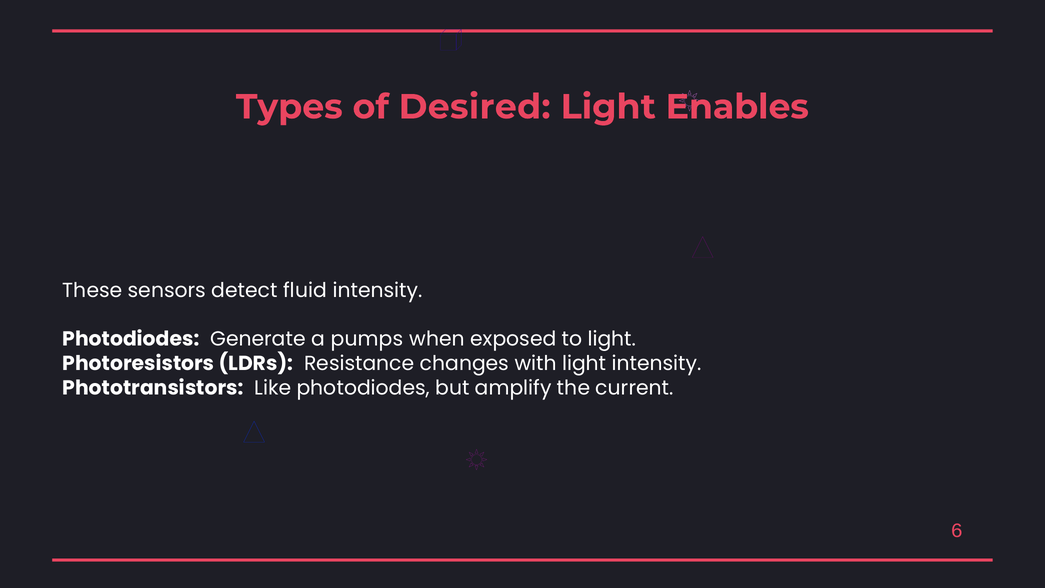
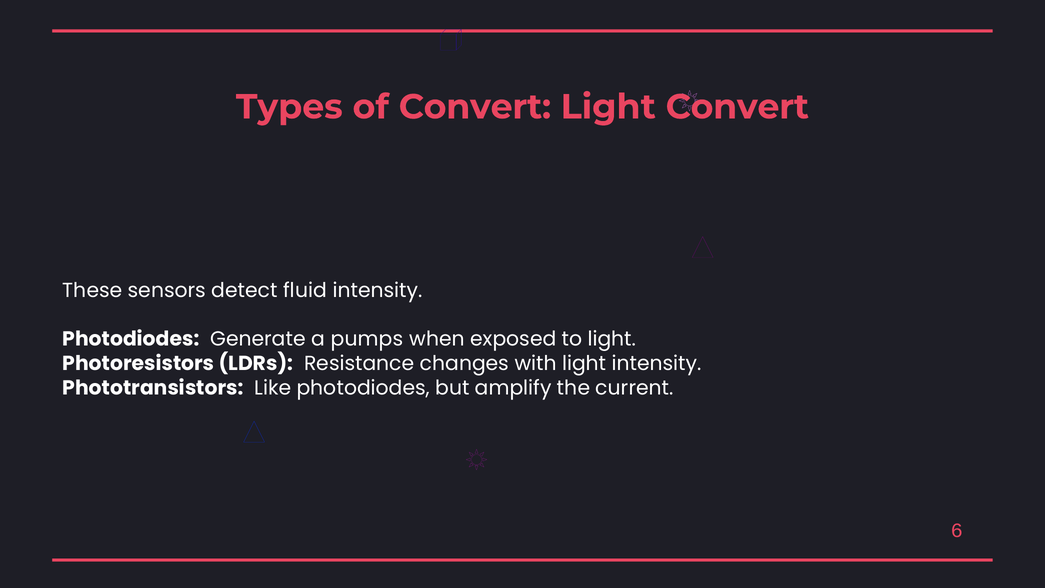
of Desired: Desired -> Convert
Light Enables: Enables -> Convert
